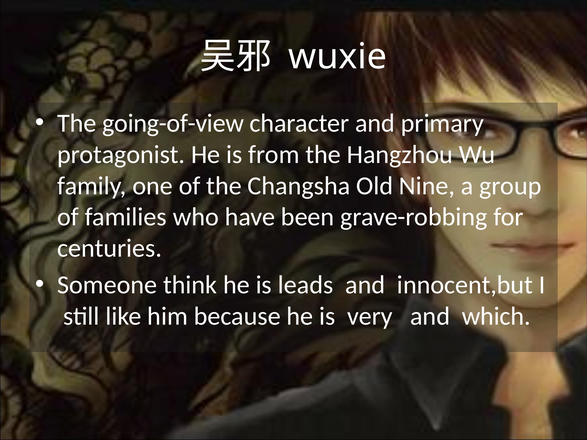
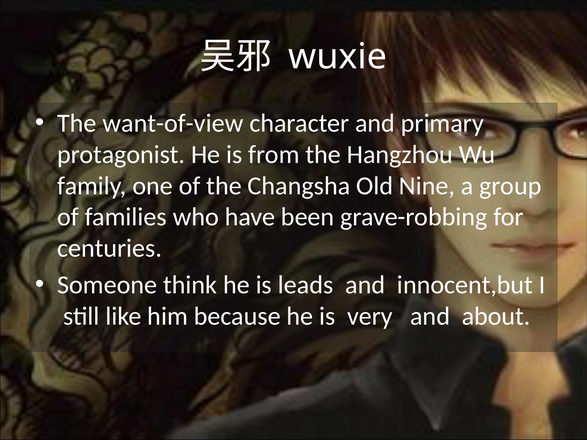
going-of-view: going-of-view -> want-of-view
which: which -> about
